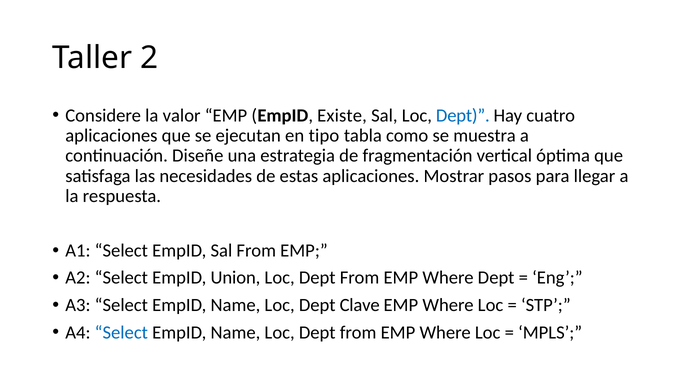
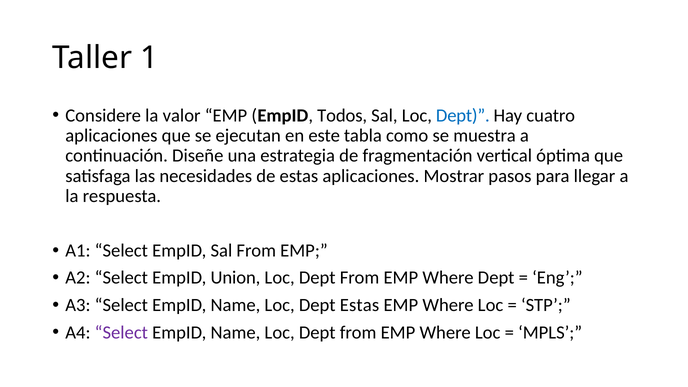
2: 2 -> 1
Existe: Existe -> Todos
tipo: tipo -> este
Dept Clave: Clave -> Estas
Select at (121, 332) colour: blue -> purple
